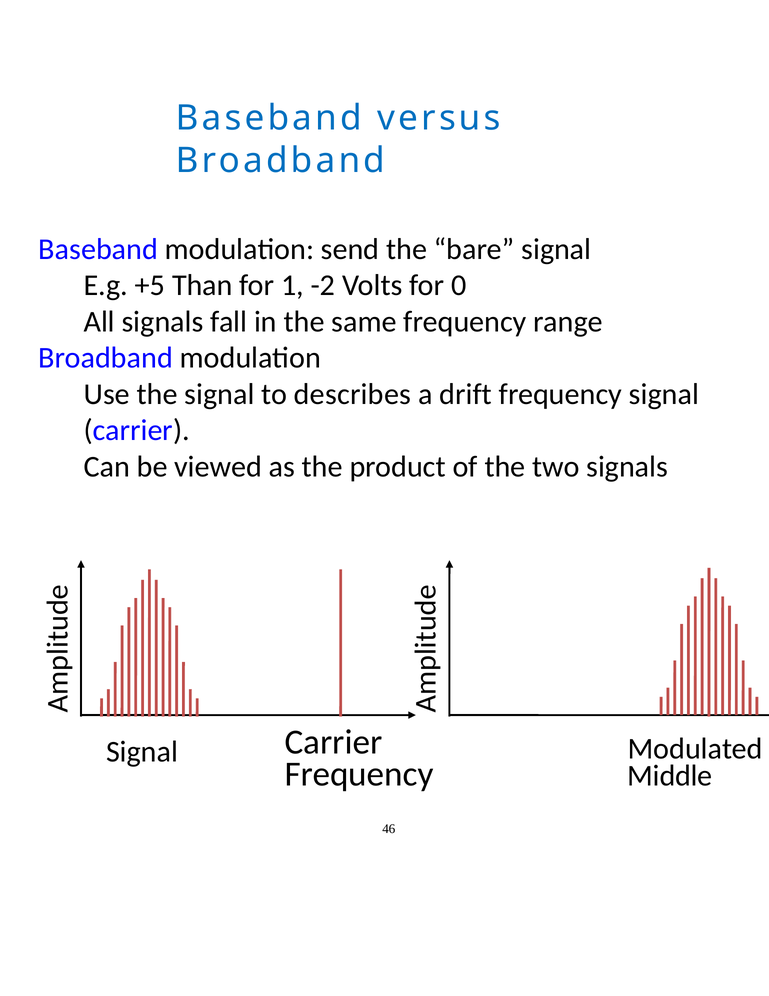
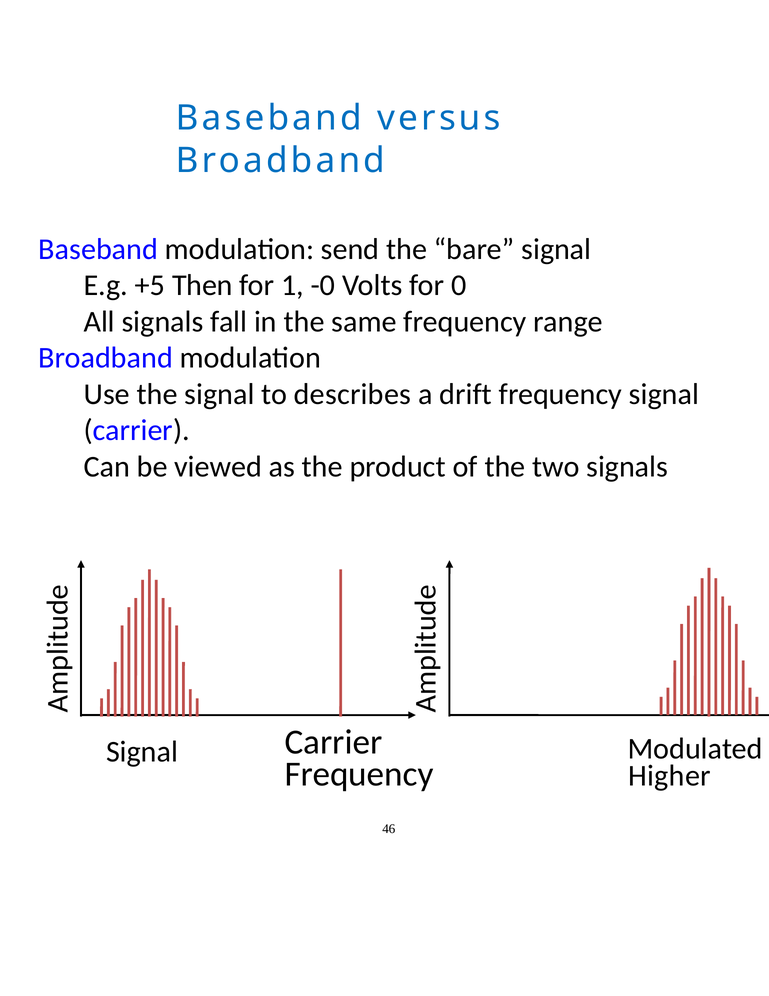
Than: Than -> Then
-2: -2 -> -0
Middle: Middle -> Higher
